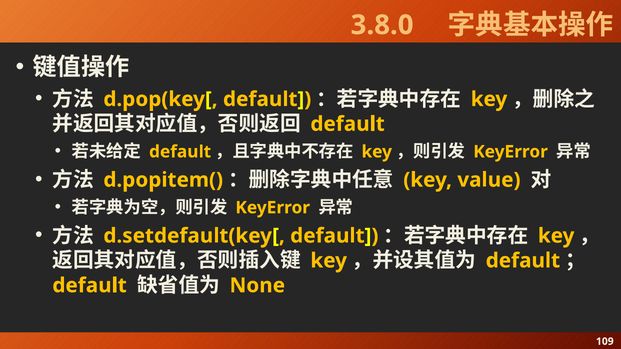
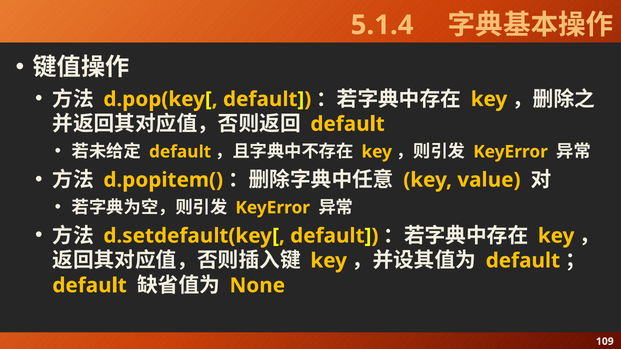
3.8.0: 3.8.0 -> 5.1.4
